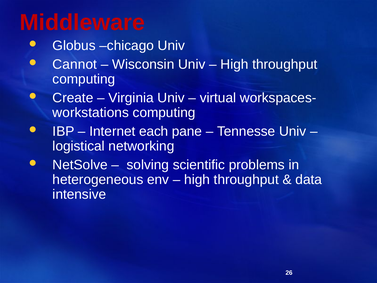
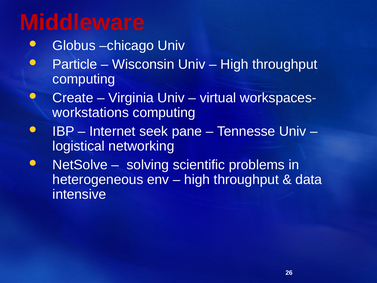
Cannot: Cannot -> Particle
each: each -> seek
